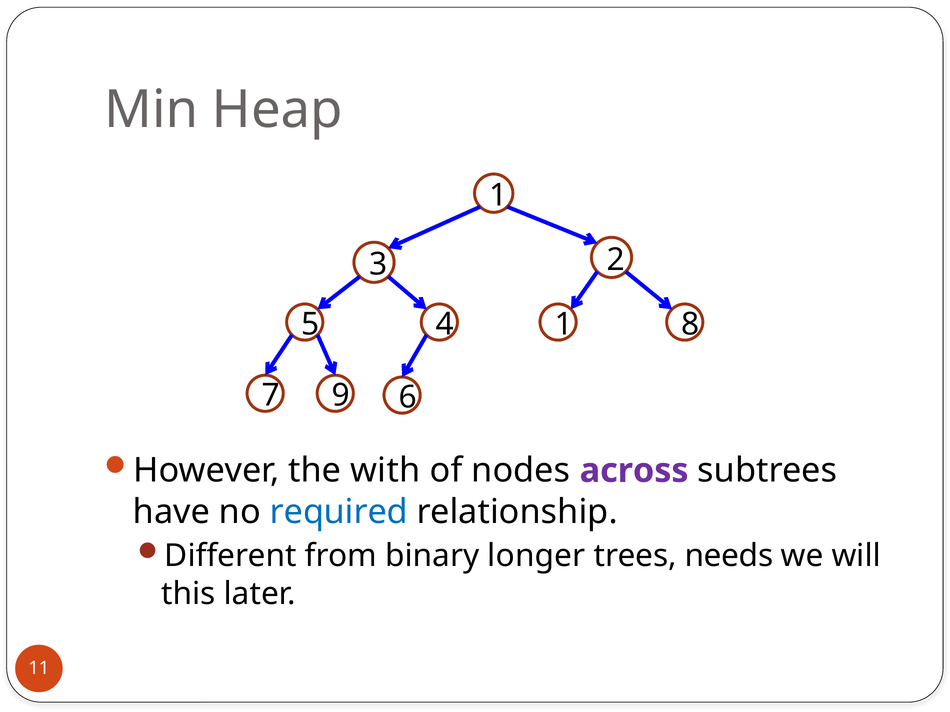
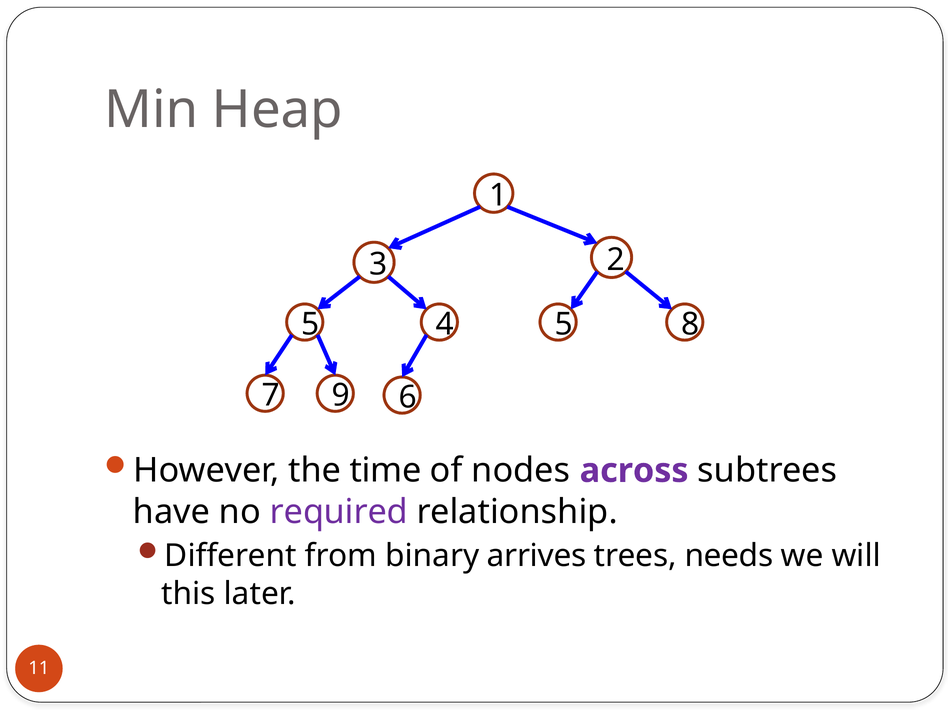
4 1: 1 -> 5
with: with -> time
required colour: blue -> purple
longer: longer -> arrives
